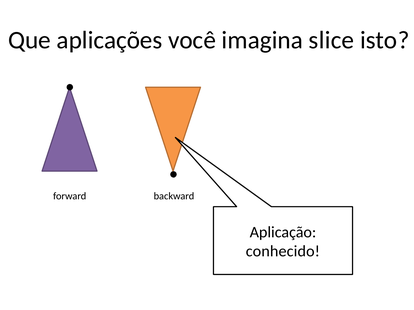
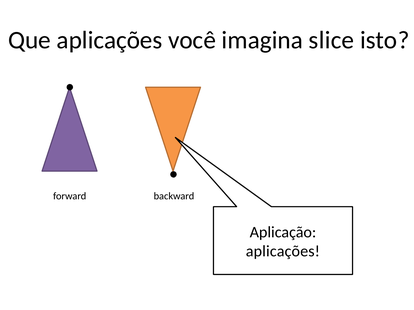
conhecido at (283, 252): conhecido -> aplicações
